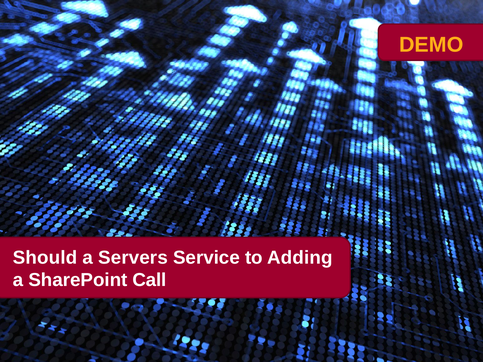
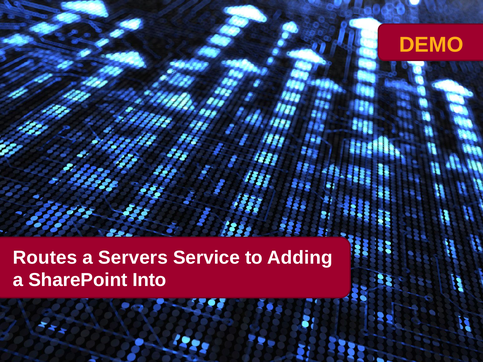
Should: Should -> Routes
Call: Call -> Into
